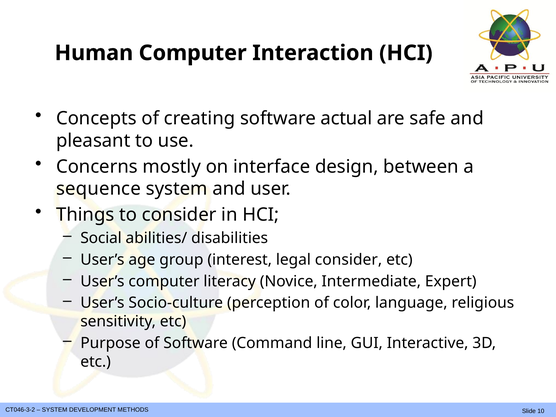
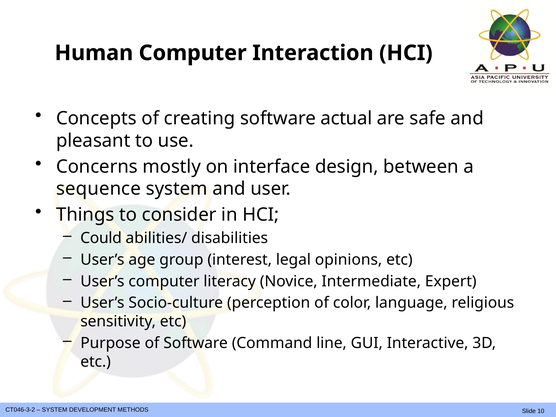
Social: Social -> Could
legal consider: consider -> opinions
